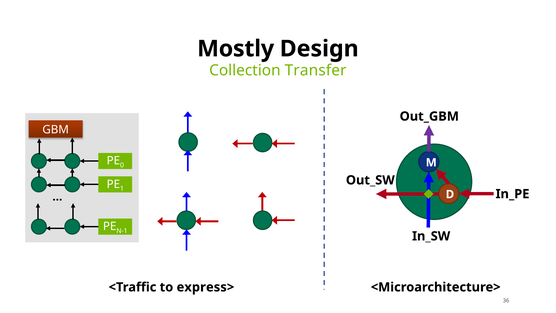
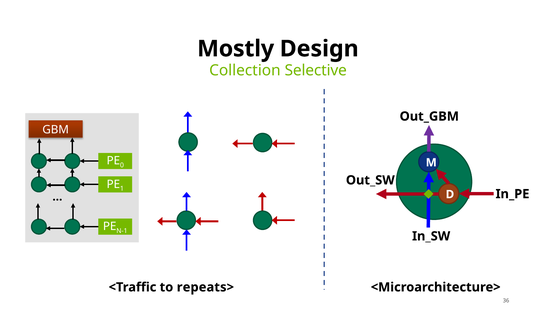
Transfer: Transfer -> Selective
express>: express> -> repeats>
